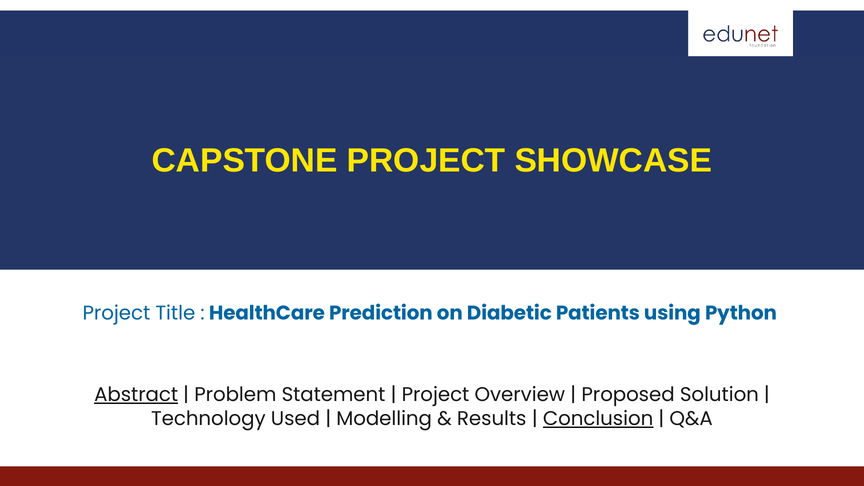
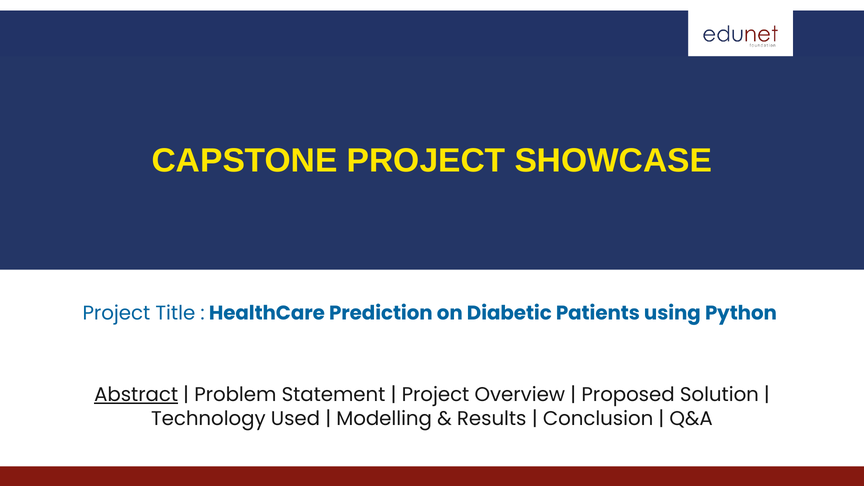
Conclusion underline: present -> none
